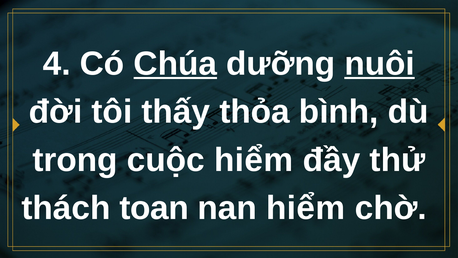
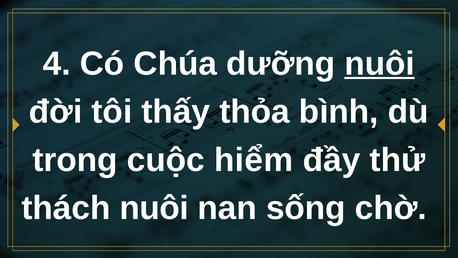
Chúa underline: present -> none
thách toan: toan -> nuôi
nan hiểm: hiểm -> sống
